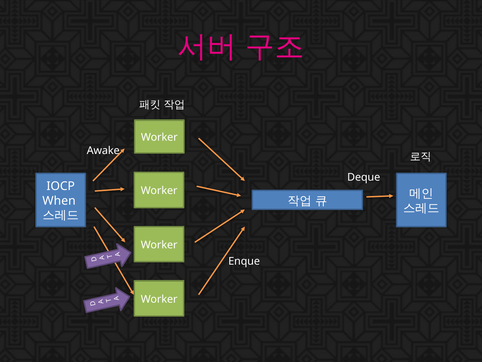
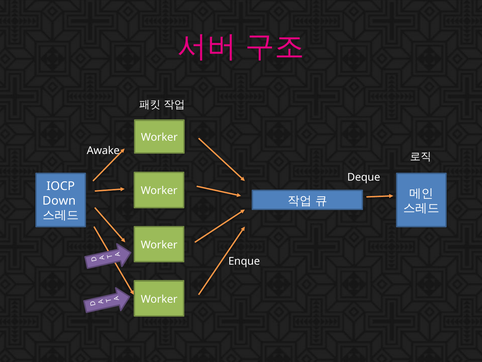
When: When -> Down
